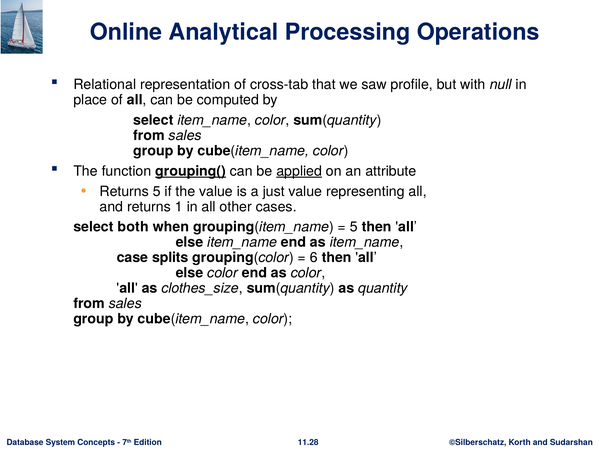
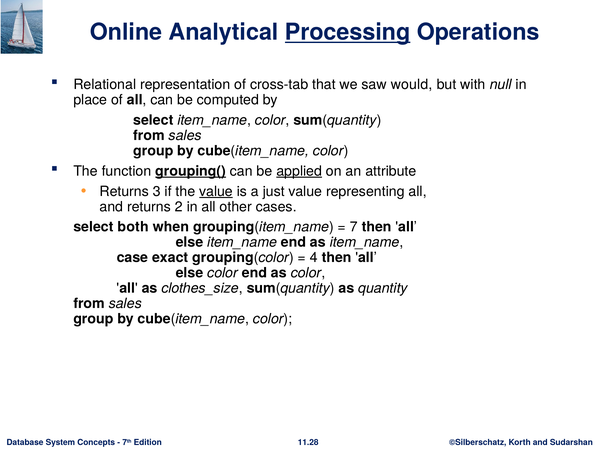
Processing underline: none -> present
profile: profile -> would
Returns 5: 5 -> 3
value at (216, 191) underline: none -> present
1: 1 -> 2
5 at (354, 227): 5 -> 7
splits: splits -> exact
6: 6 -> 4
